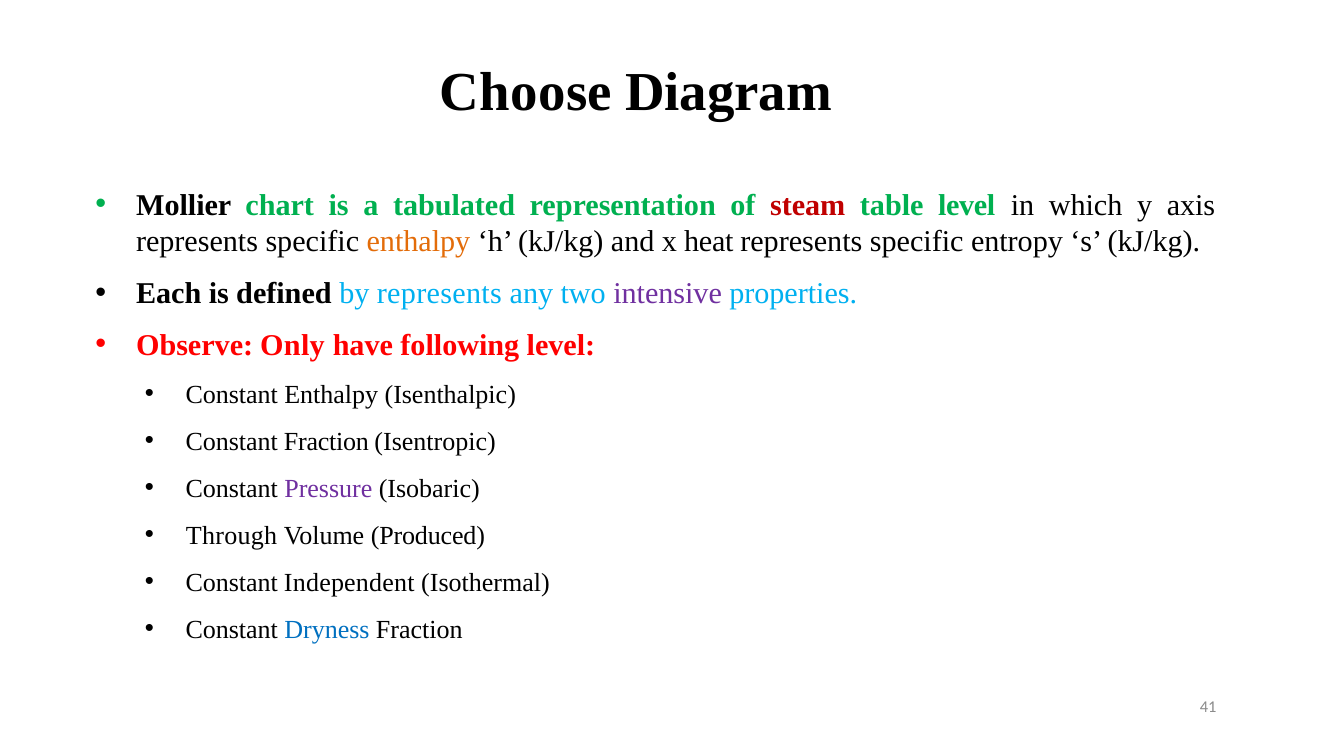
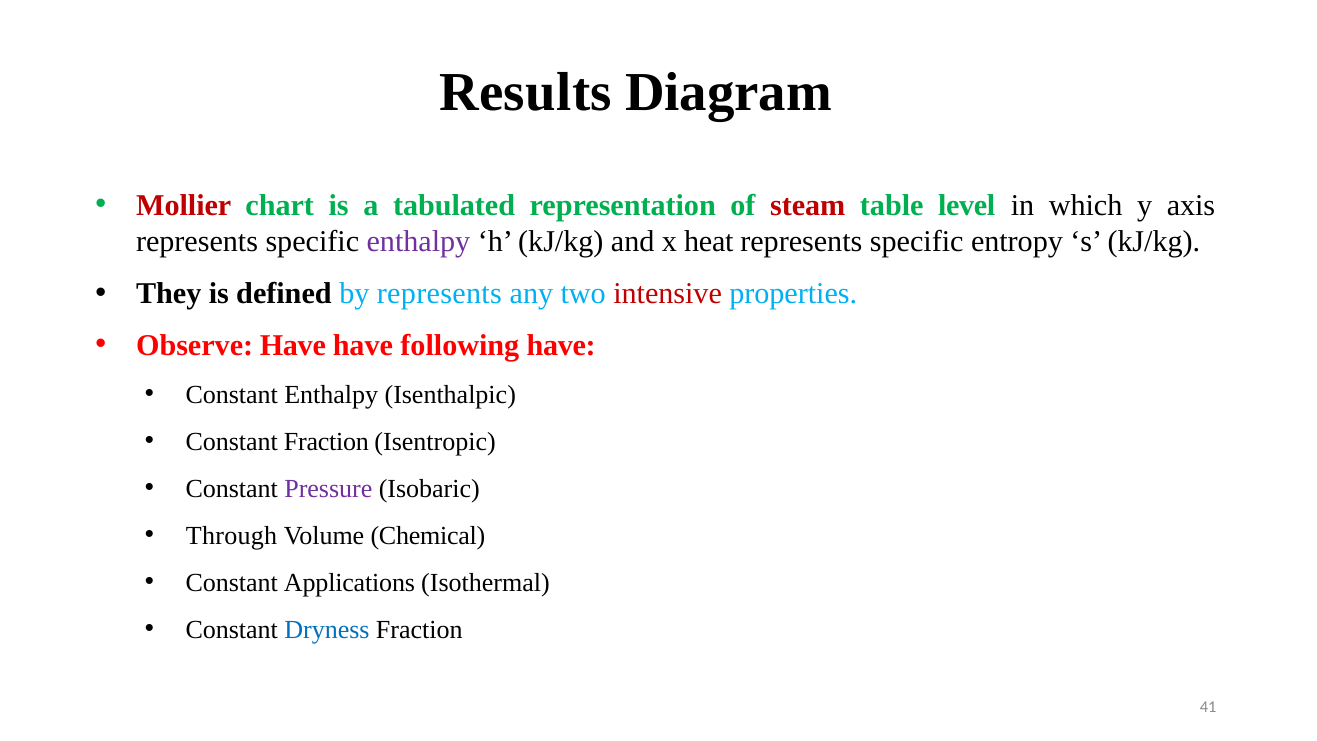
Choose: Choose -> Results
Mollier colour: black -> red
enthalpy at (418, 241) colour: orange -> purple
Each: Each -> They
intensive colour: purple -> red
Observe Only: Only -> Have
following level: level -> have
Produced: Produced -> Chemical
Independent: Independent -> Applications
